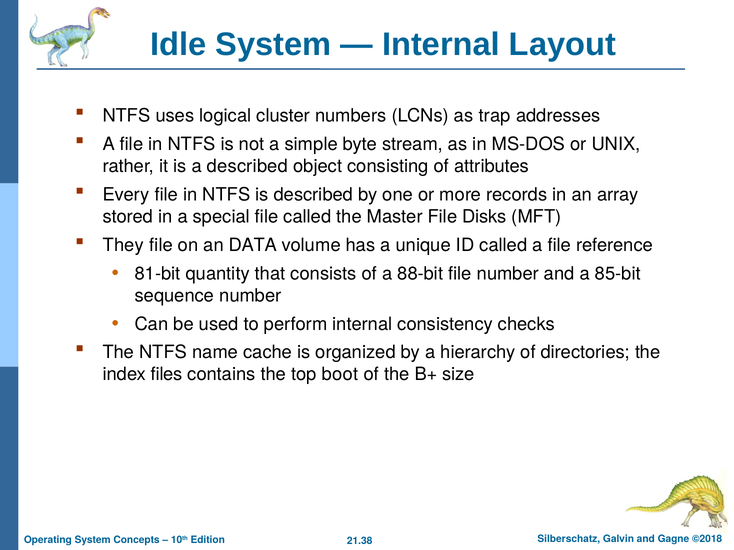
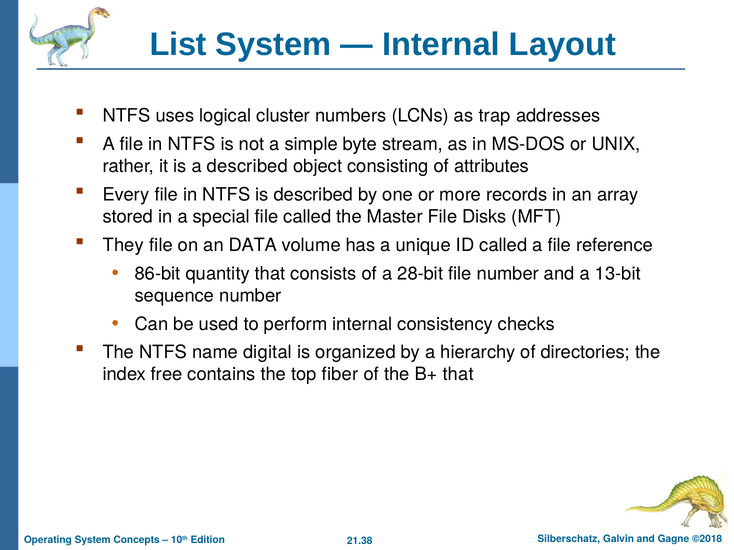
Idle: Idle -> List
81-bit: 81-bit -> 86-bit
88-bit: 88-bit -> 28-bit
85-bit: 85-bit -> 13-bit
cache: cache -> digital
files: files -> free
boot: boot -> fiber
B+ size: size -> that
